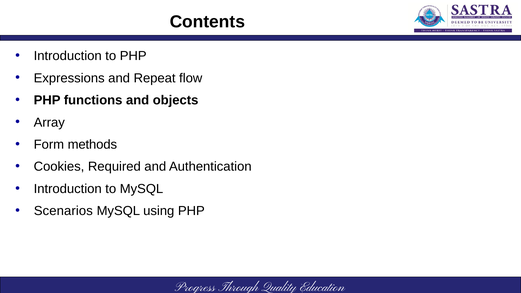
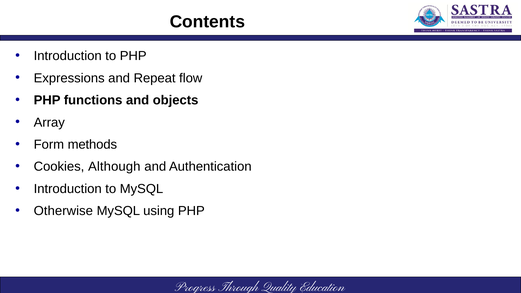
Required: Required -> Although
Scenarios: Scenarios -> Otherwise
